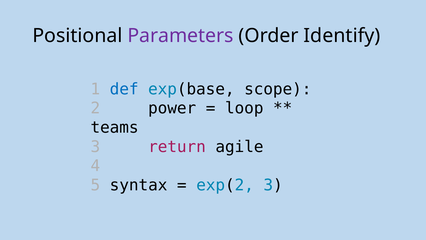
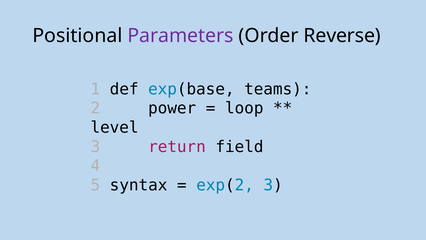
Identify: Identify -> Reverse
def colour: blue -> black
scope: scope -> teams
teams: teams -> level
agile: agile -> field
